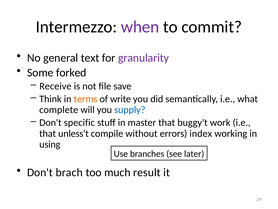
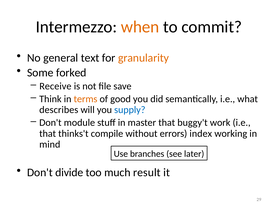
when colour: purple -> orange
granularity colour: purple -> orange
write: write -> good
complete: complete -> describes
specific: specific -> module
unless't: unless't -> thinks't
using: using -> mind
brach: brach -> divide
